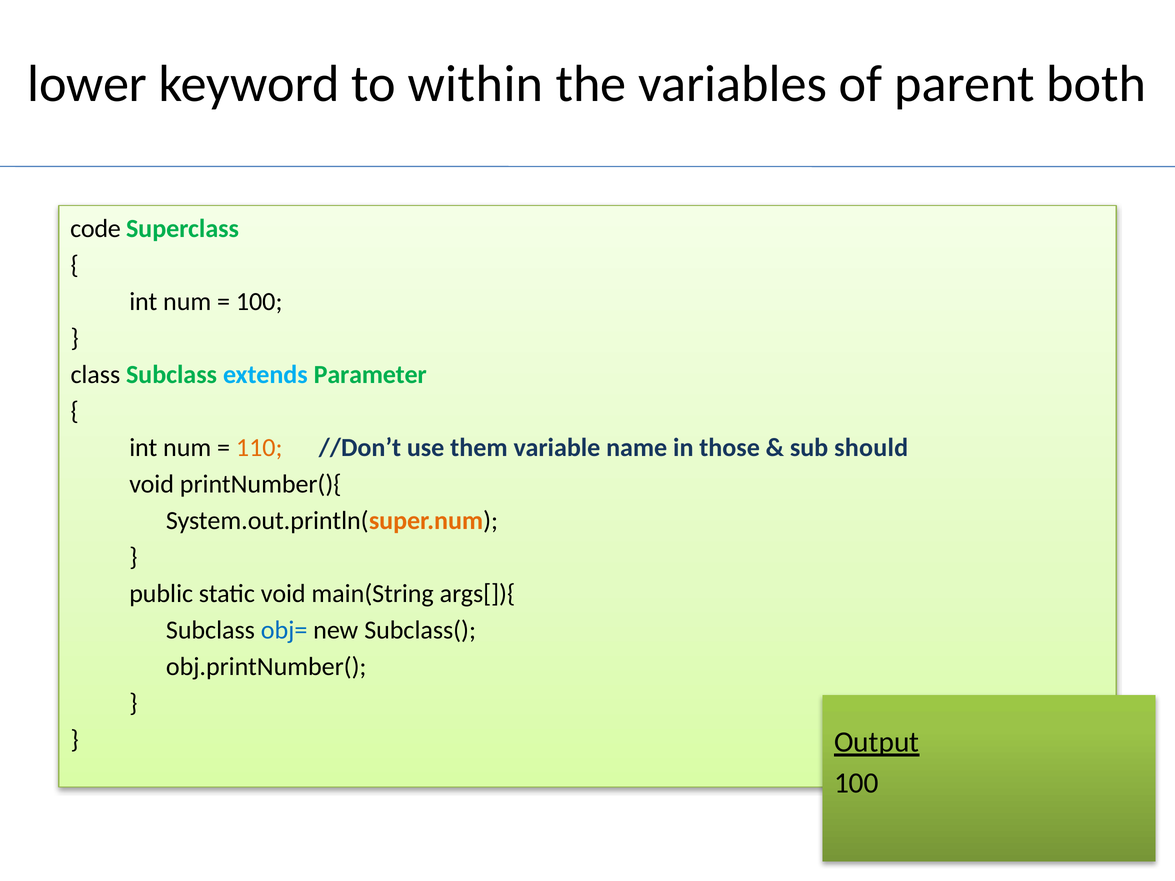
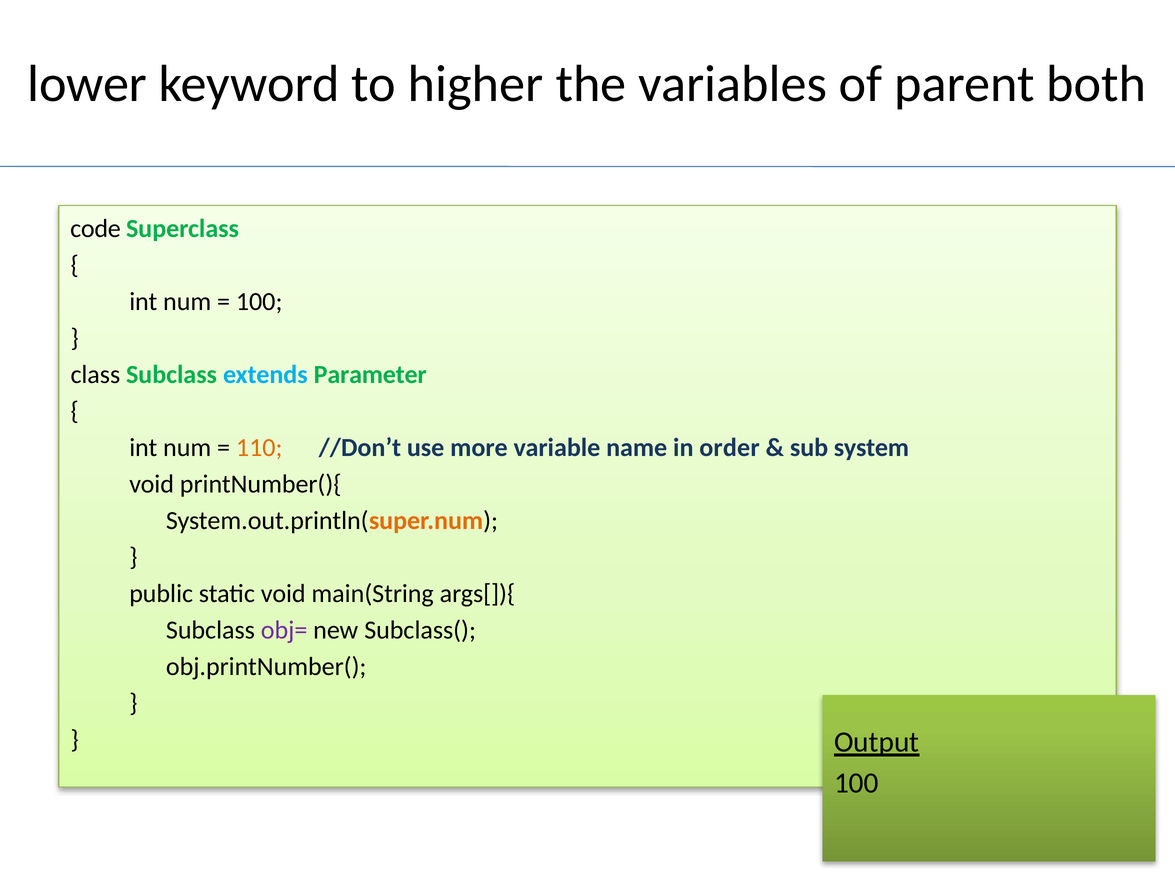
within: within -> higher
them: them -> more
those: those -> order
should: should -> system
obj= colour: blue -> purple
